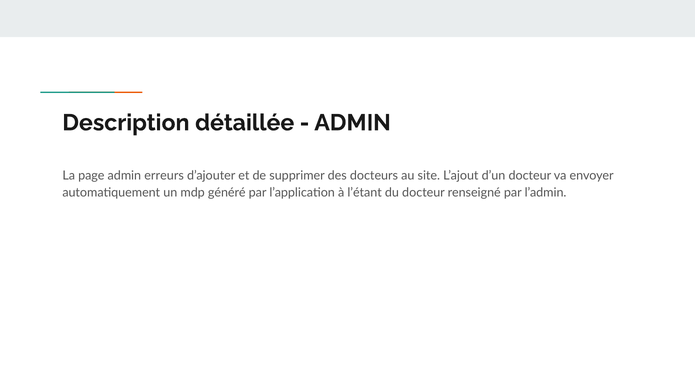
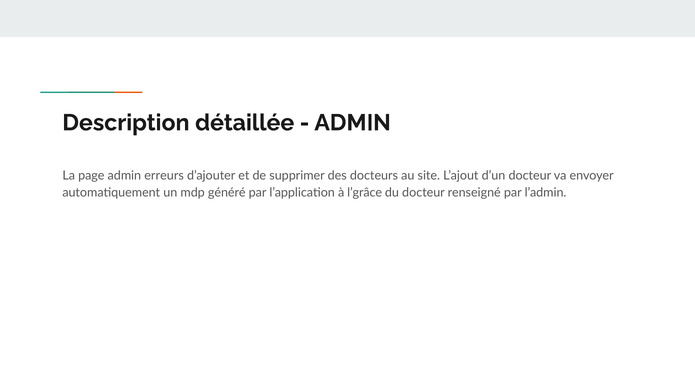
l’étant: l’étant -> l’grâce
